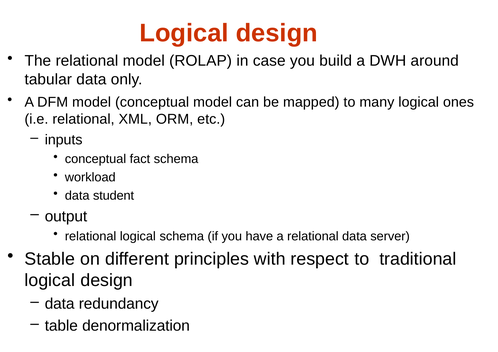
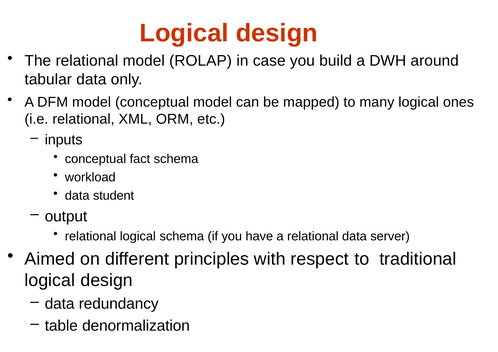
Stable: Stable -> Aimed
